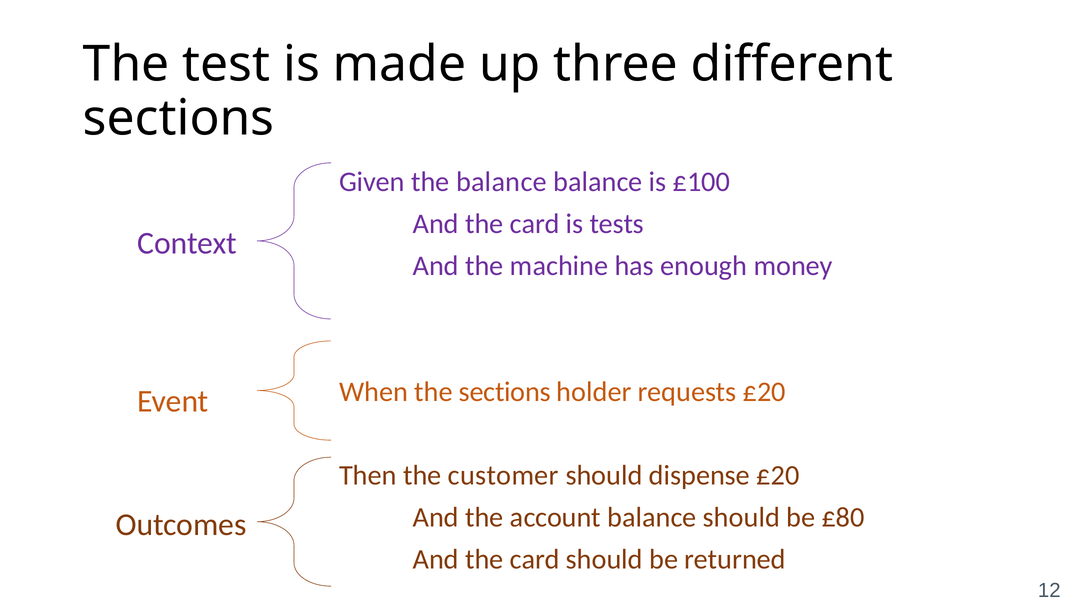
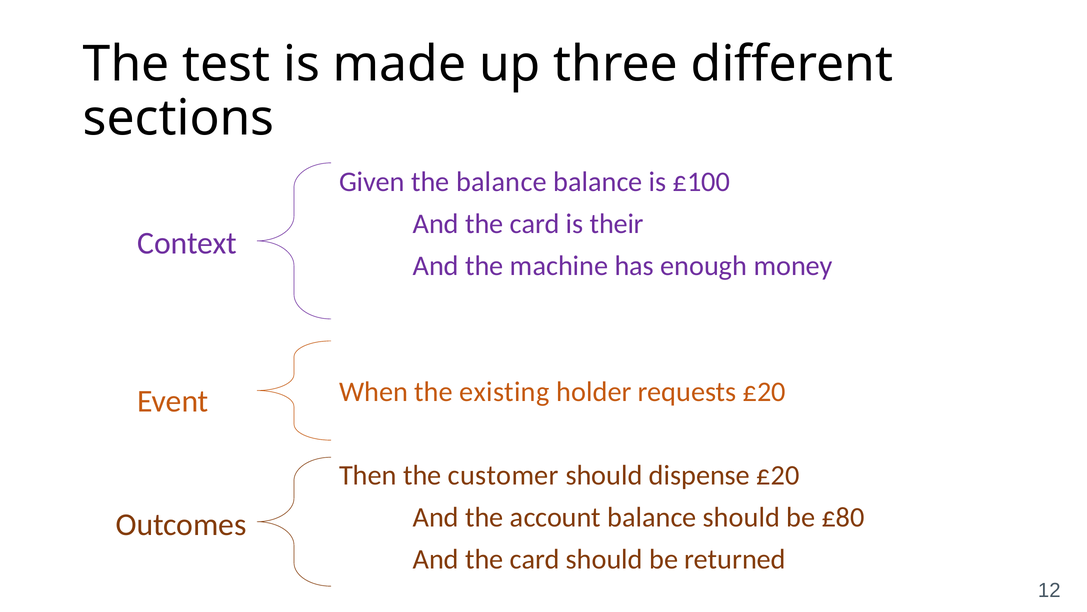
tests: tests -> their
the sections: sections -> existing
